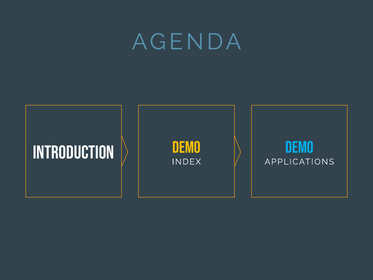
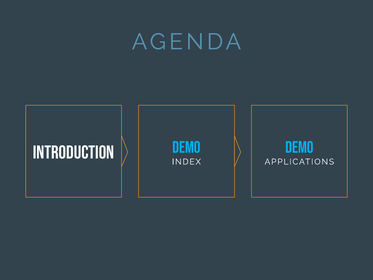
Demo at (186, 147) colour: yellow -> light blue
